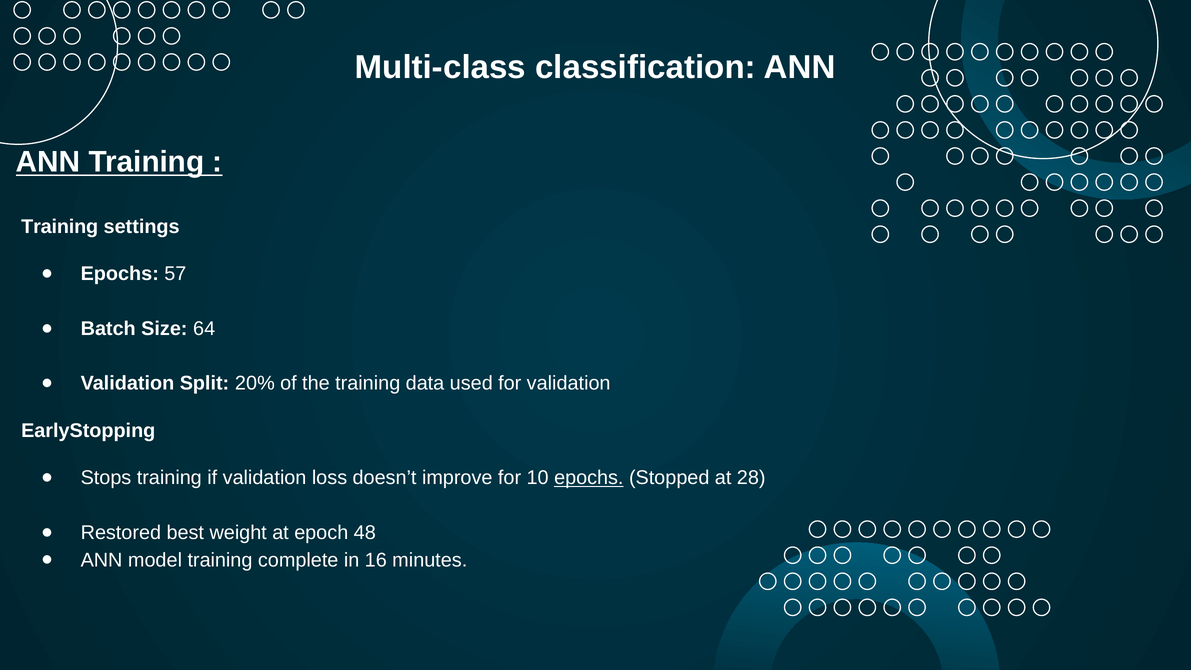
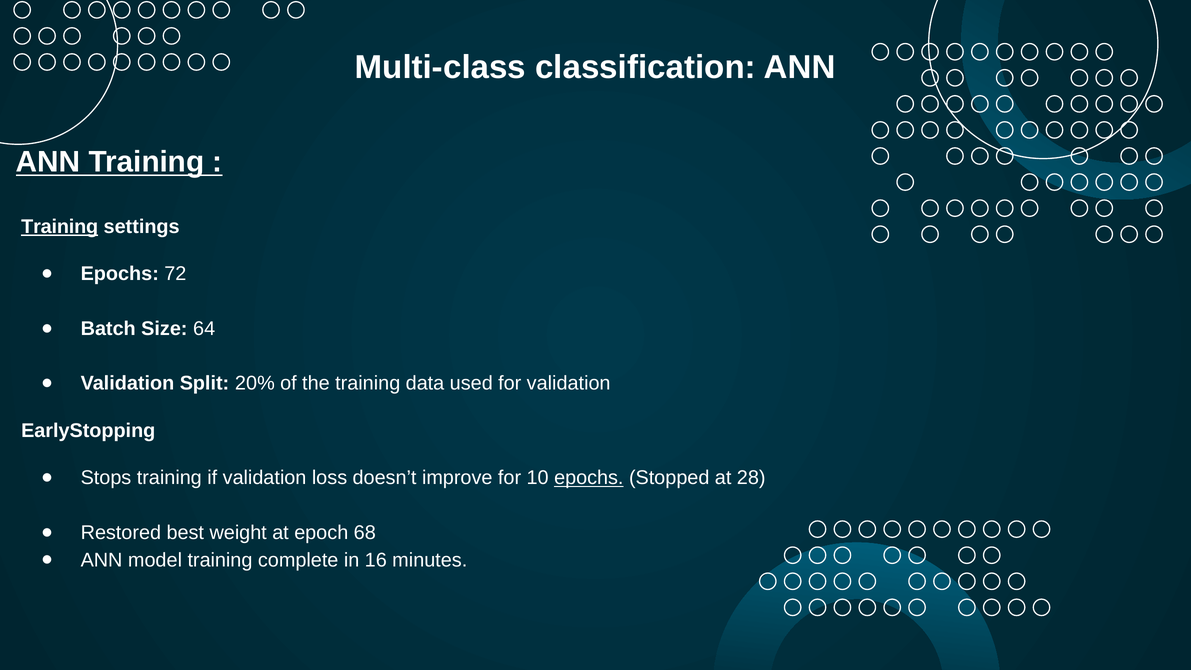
Training at (60, 227) underline: none -> present
57: 57 -> 72
48: 48 -> 68
